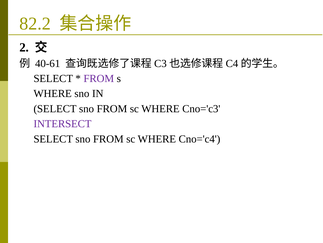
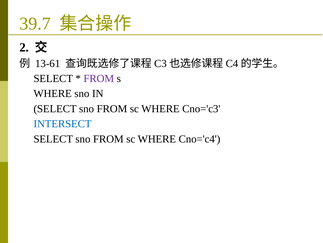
82.2: 82.2 -> 39.7
40‑61: 40‑61 -> 13‑61
INTERSECT colour: purple -> blue
